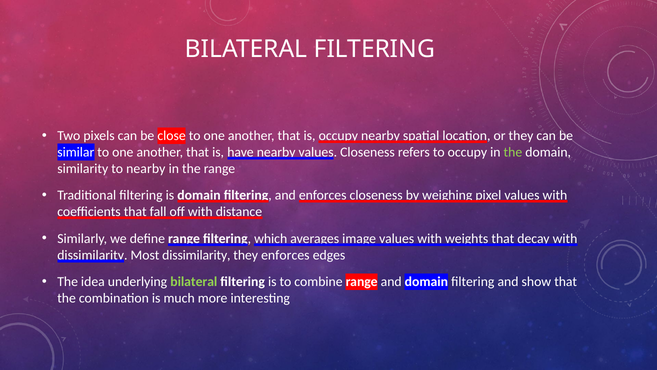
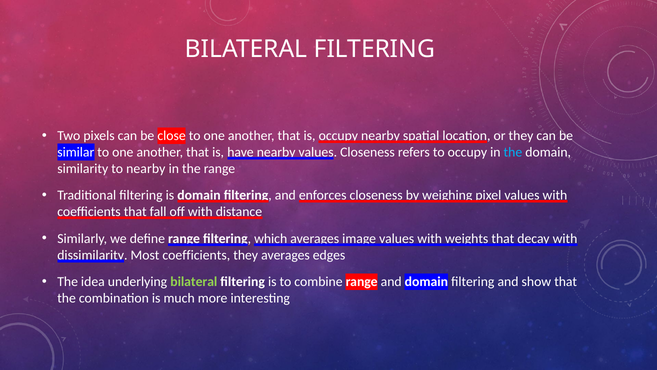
the at (513, 152) colour: light green -> light blue
Most dissimilarity: dissimilarity -> coefficients
they enforces: enforces -> averages
